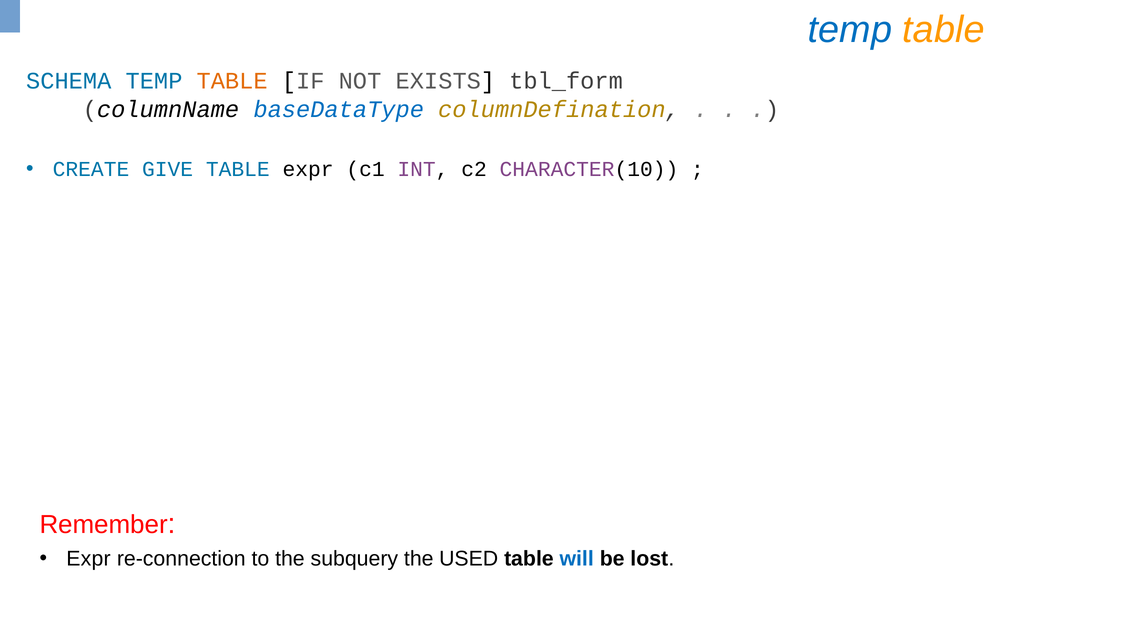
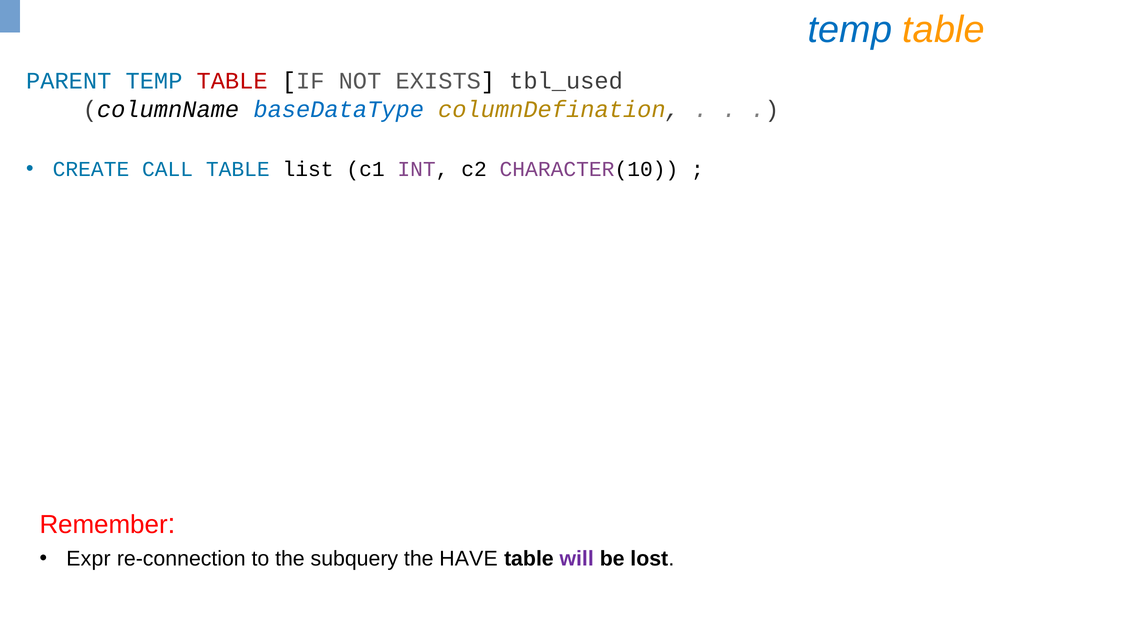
SCHEMA: SCHEMA -> PARENT
TABLE at (232, 81) colour: orange -> red
tbl_form: tbl_form -> tbl_used
GIVE: GIVE -> CALL
TABLE expr: expr -> list
USED: USED -> HAVE
will colour: blue -> purple
